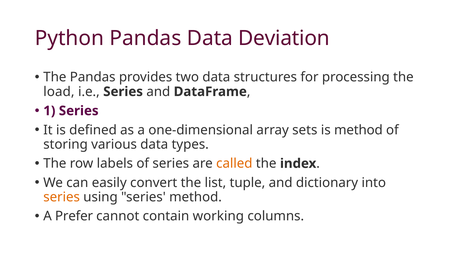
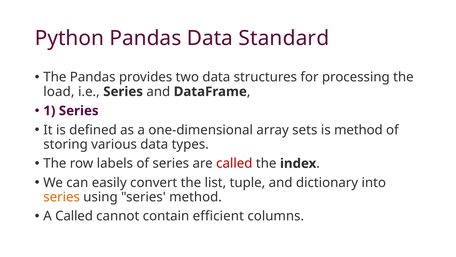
Deviation: Deviation -> Standard
called at (234, 163) colour: orange -> red
A Prefer: Prefer -> Called
working: working -> efficient
